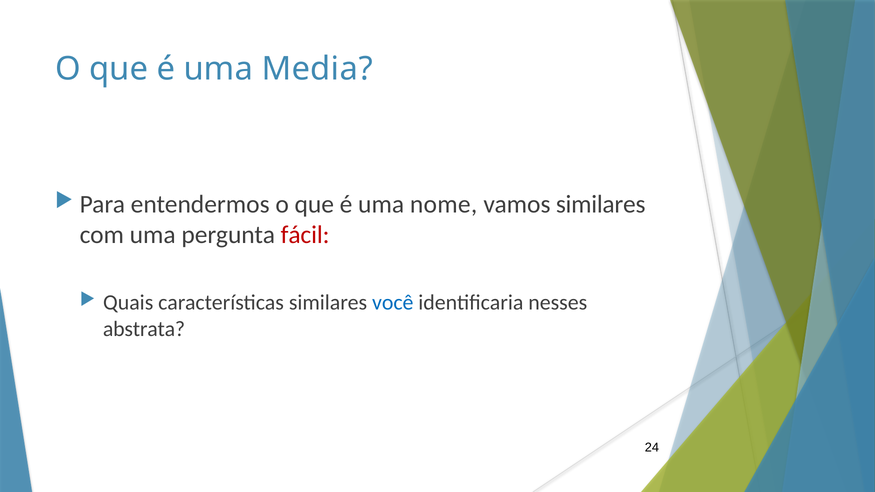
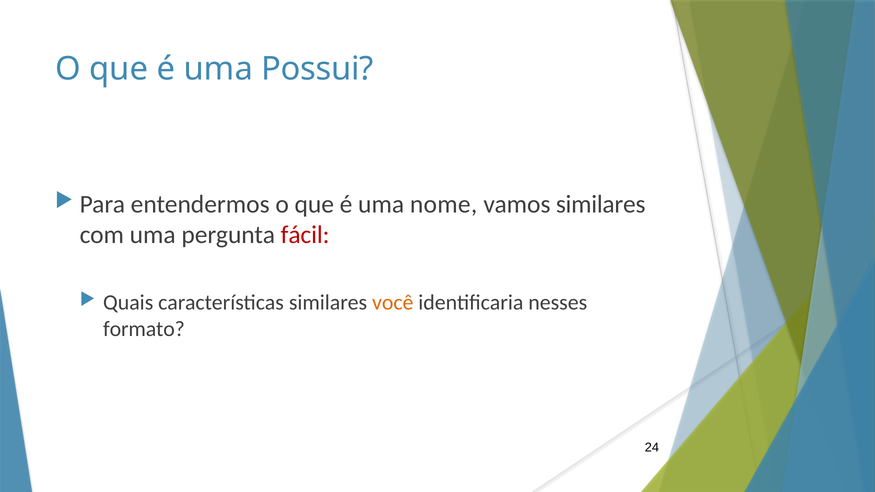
Media: Media -> Possui
você colour: blue -> orange
abstrata: abstrata -> formato
